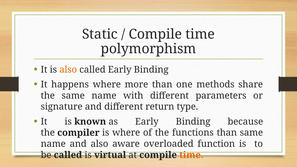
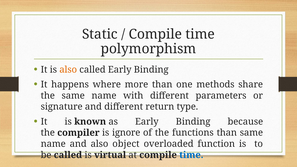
is where: where -> ignore
aware: aware -> object
time at (191, 155) colour: orange -> blue
